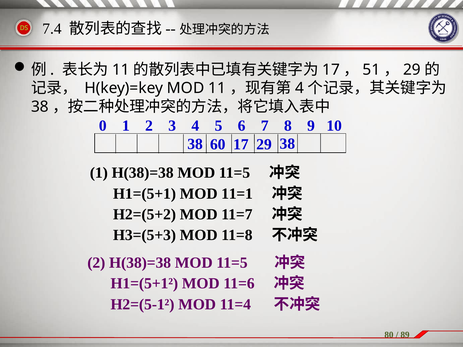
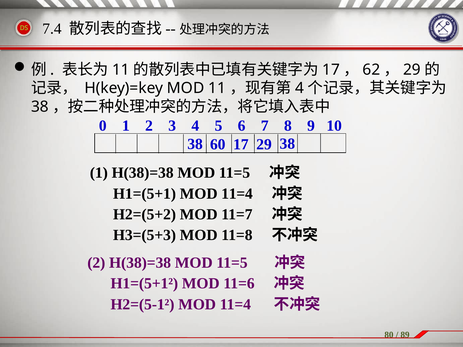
51: 51 -> 62
H1=(5+1 MOD 11=1: 11=1 -> 11=4
